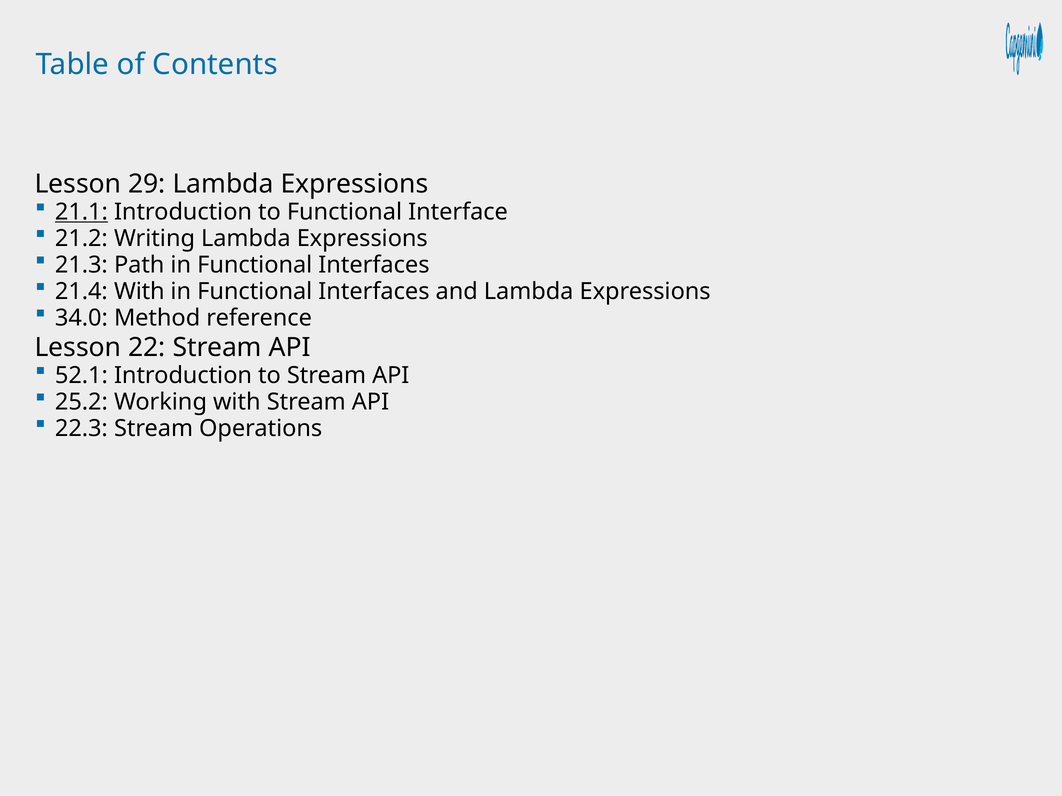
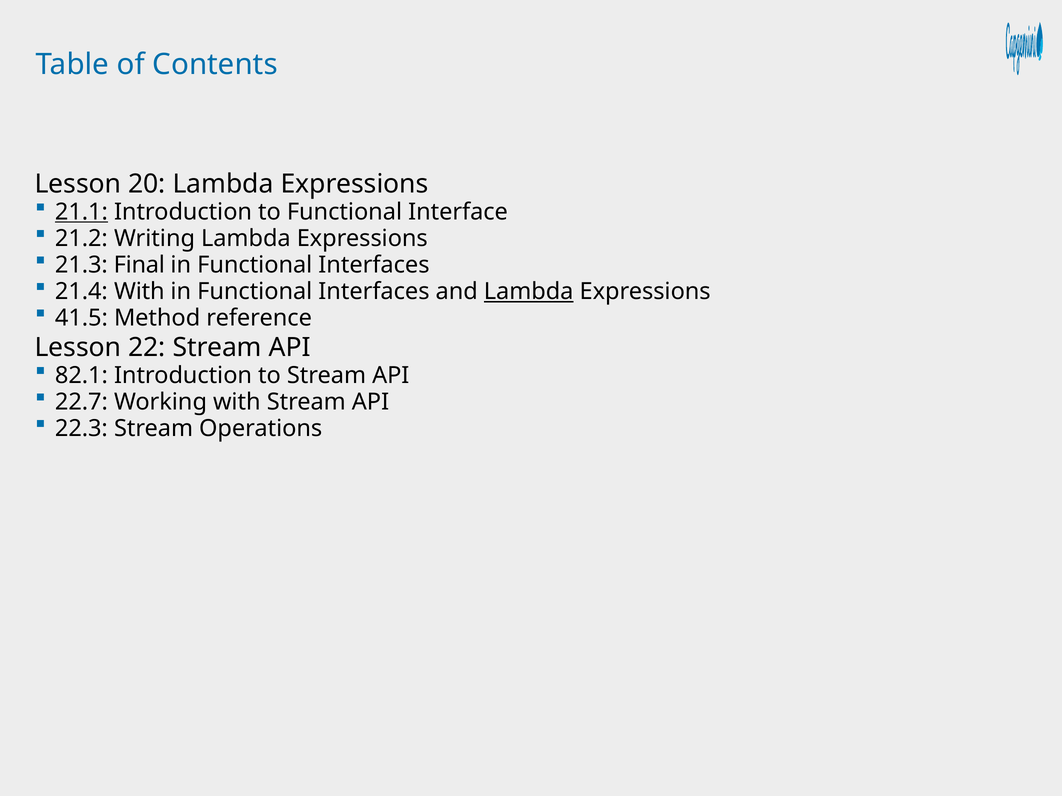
29: 29 -> 20
Path: Path -> Final
Lambda at (529, 292) underline: none -> present
34.0: 34.0 -> 41.5
52.1: 52.1 -> 82.1
25.2: 25.2 -> 22.7
